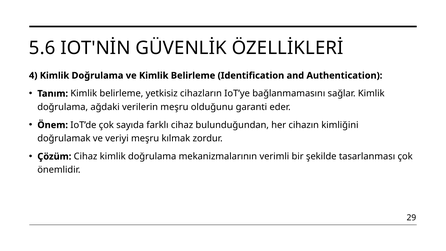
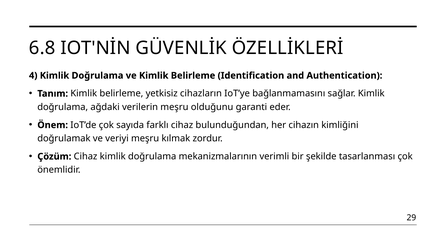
5.6: 5.6 -> 6.8
